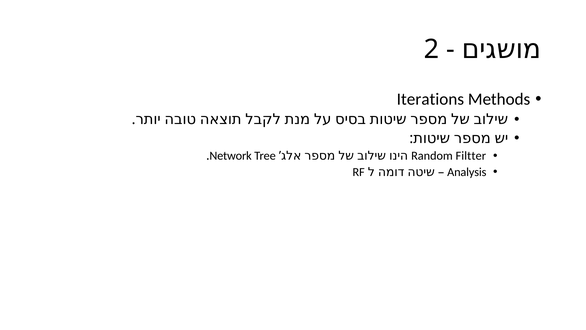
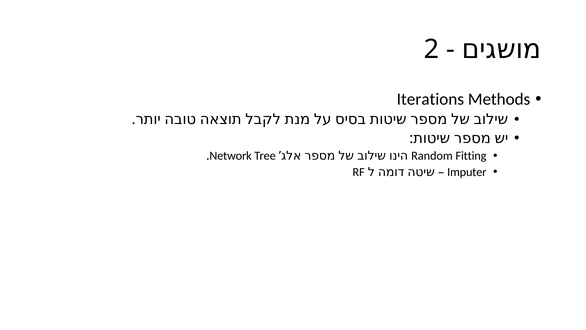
Filtter: Filtter -> Fitting
Analysis: Analysis -> Imputer
